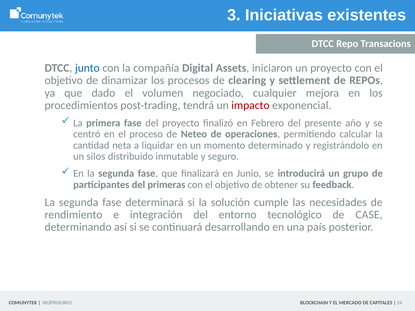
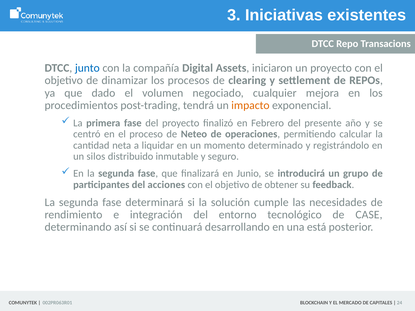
impacto colour: red -> orange
primeras: primeras -> acciones
país: país -> está
